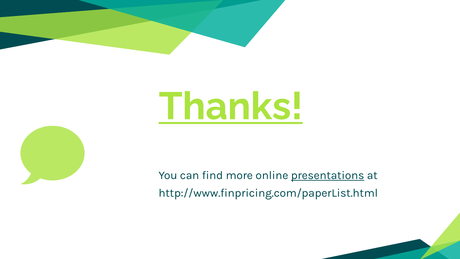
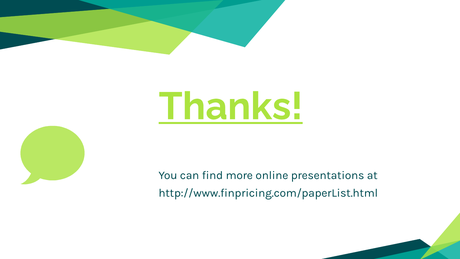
presentations underline: present -> none
